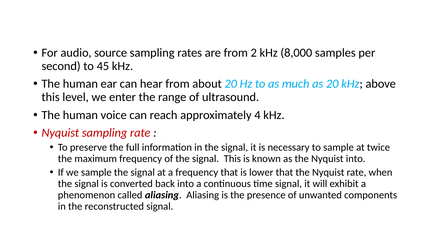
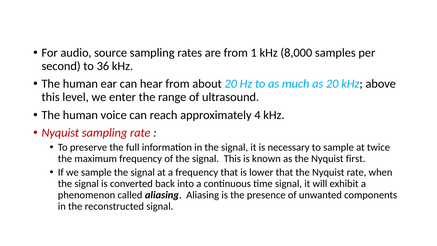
2: 2 -> 1
45: 45 -> 36
Nyquist into: into -> first
